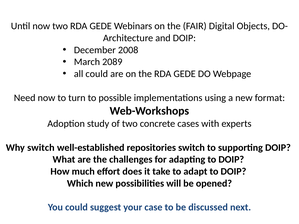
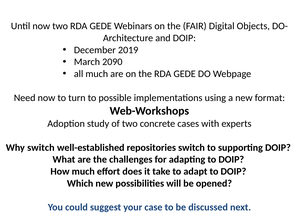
2008: 2008 -> 2019
2089: 2089 -> 2090
all could: could -> much
